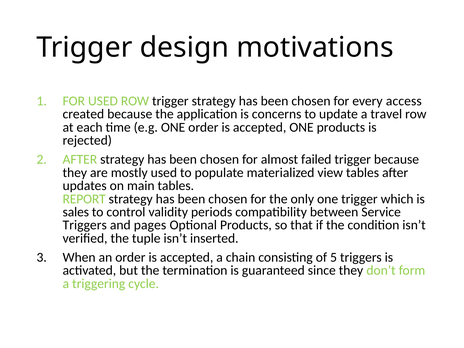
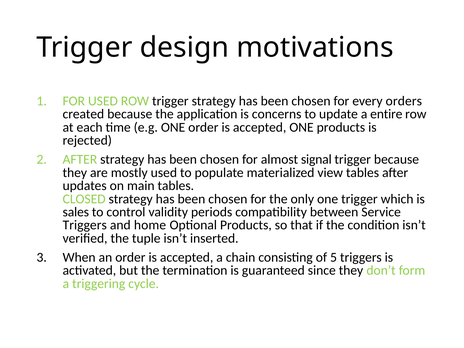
access: access -> orders
travel: travel -> entire
failed: failed -> signal
REPORT: REPORT -> CLOSED
pages: pages -> home
